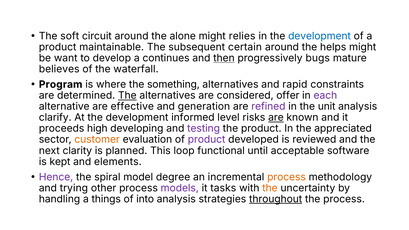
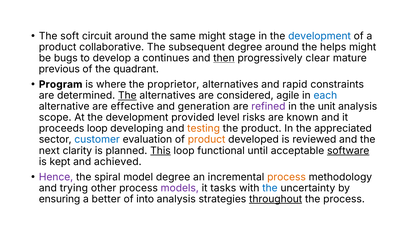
alone: alone -> same
relies: relies -> stage
maintainable: maintainable -> collaborative
subsequent certain: certain -> degree
want: want -> bugs
bugs: bugs -> clear
believes: believes -> previous
waterfall: waterfall -> quadrant
something: something -> proprietor
offer: offer -> agile
each colour: purple -> blue
clarify: clarify -> scope
informed: informed -> provided
are at (276, 118) underline: present -> none
proceeds high: high -> loop
testing colour: purple -> orange
customer colour: orange -> blue
product at (207, 140) colour: purple -> orange
This underline: none -> present
software underline: none -> present
elements: elements -> achieved
the at (270, 188) colour: orange -> blue
handling: handling -> ensuring
things: things -> better
